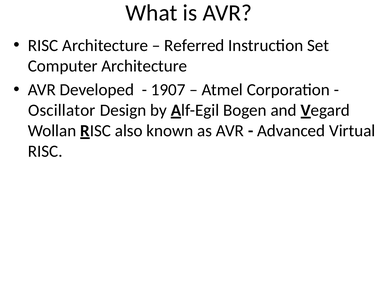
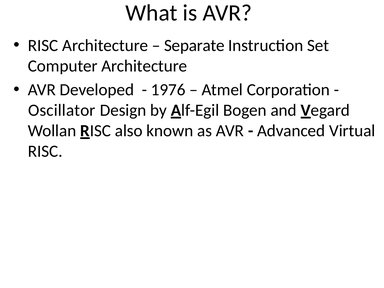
Referred: Referred -> Separate
1907: 1907 -> 1976
